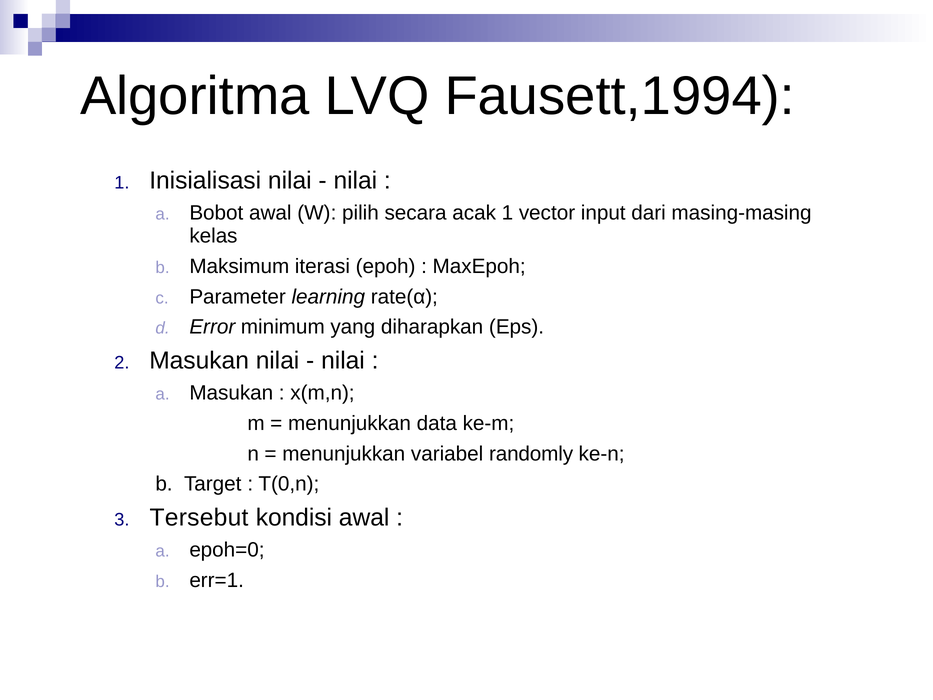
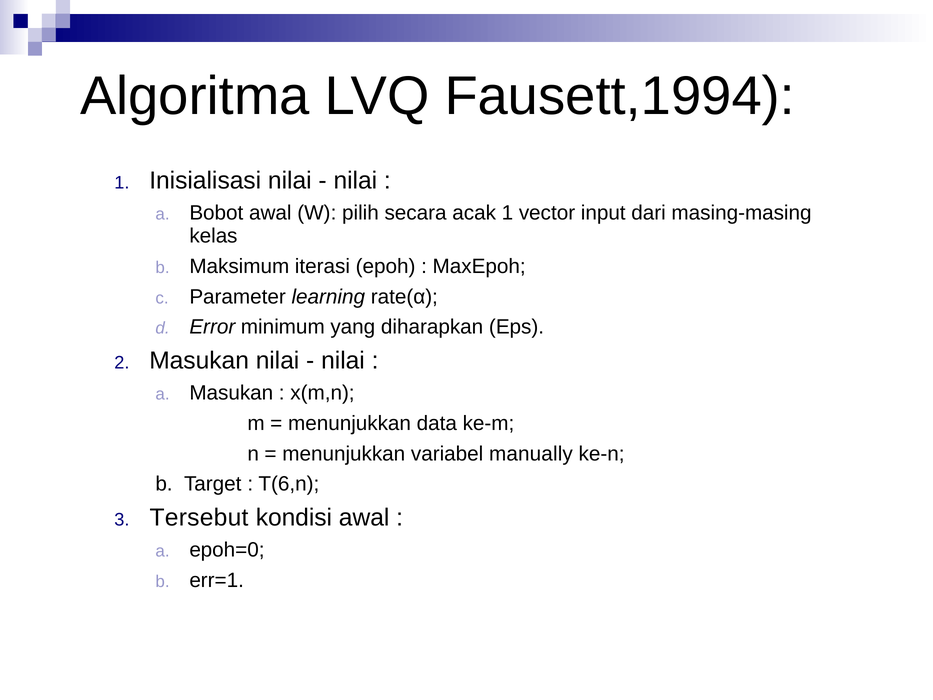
randomly: randomly -> manually
T(0,n: T(0,n -> T(6,n
